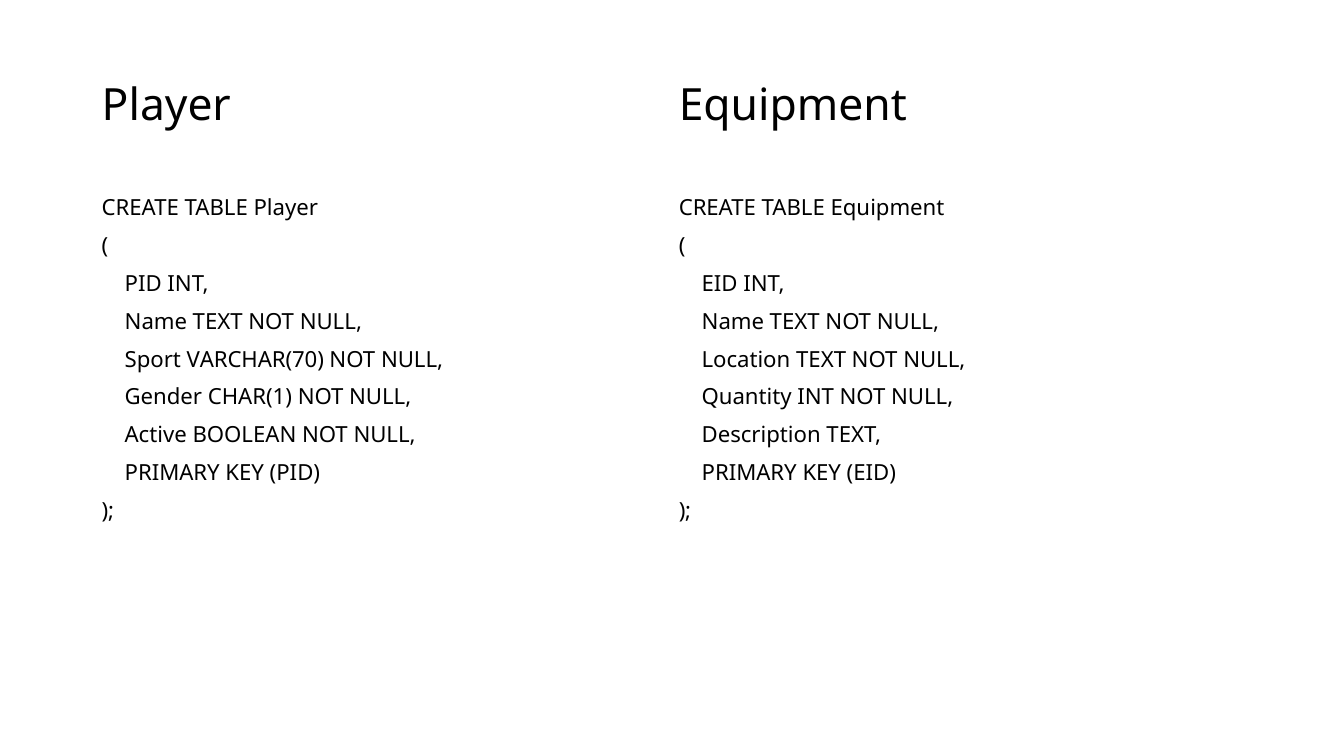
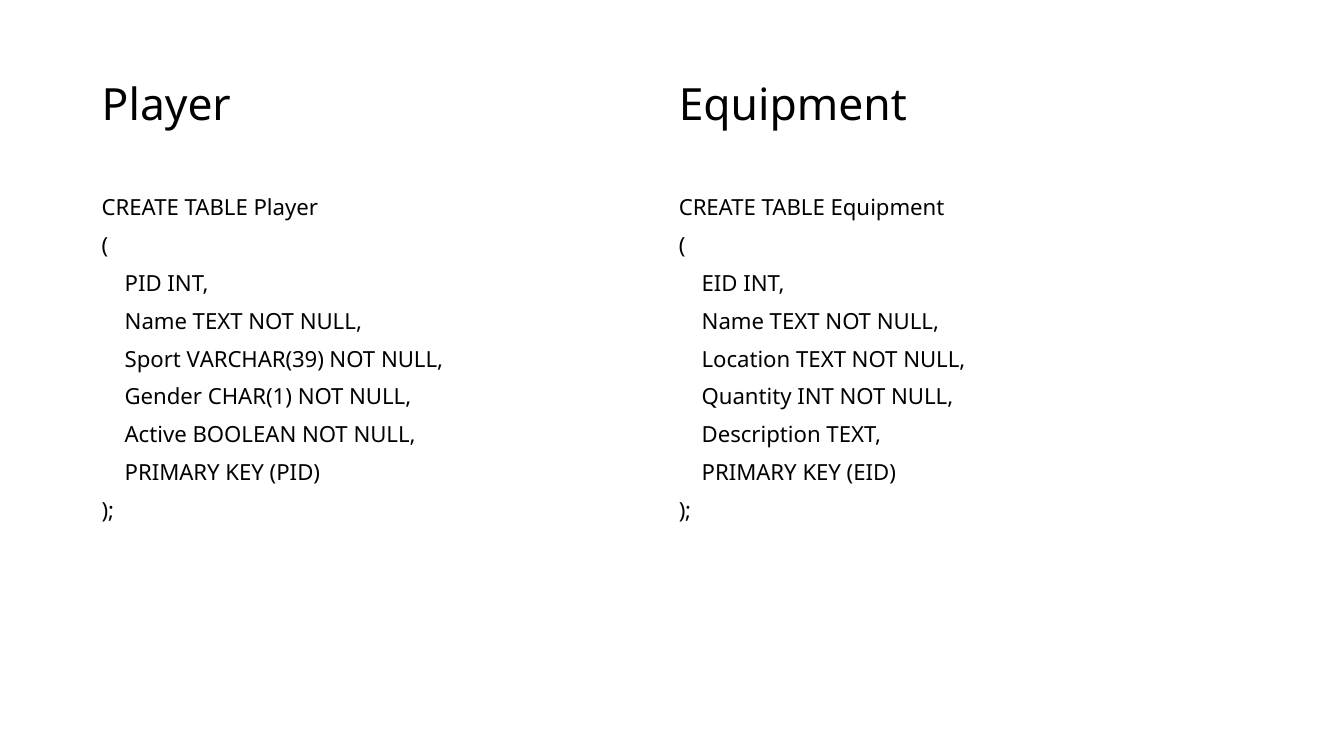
VARCHAR(70: VARCHAR(70 -> VARCHAR(39
